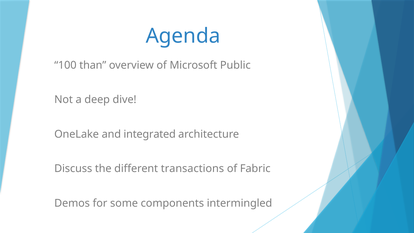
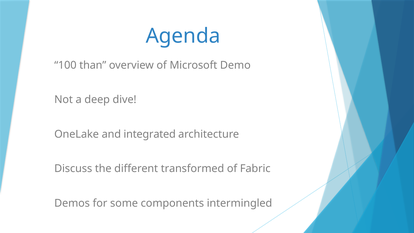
Public: Public -> Demo
transactions: transactions -> transformed
